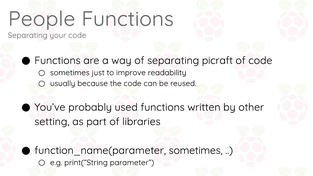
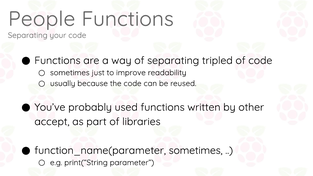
picraft: picraft -> tripled
setting: setting -> accept
